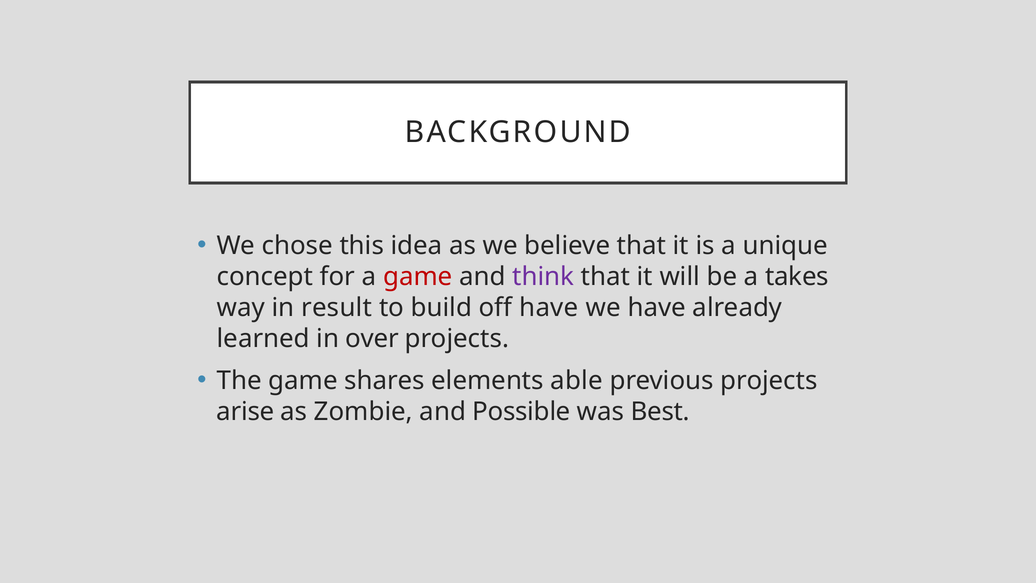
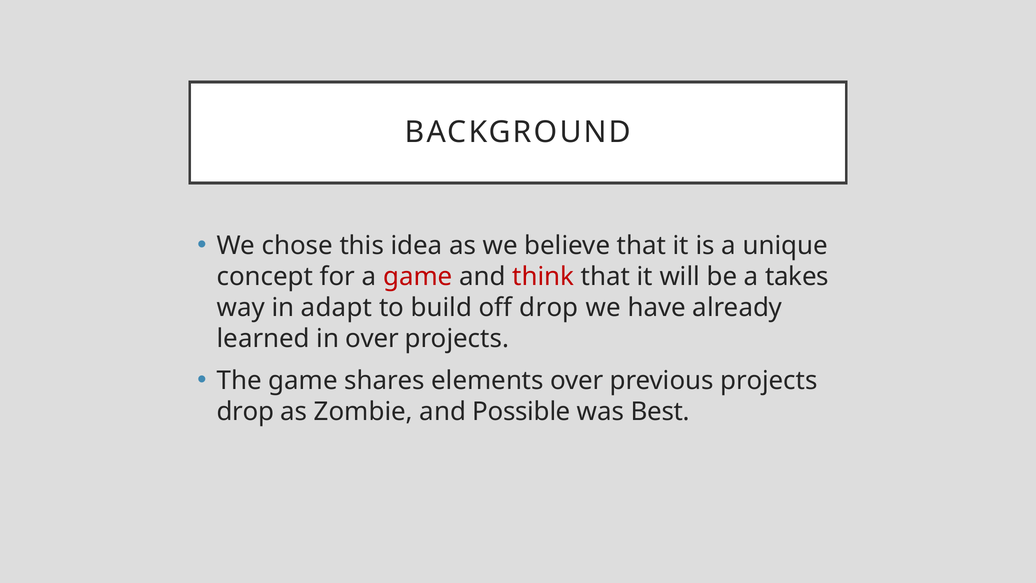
think colour: purple -> red
result: result -> adapt
off have: have -> drop
elements able: able -> over
arise at (245, 412): arise -> drop
